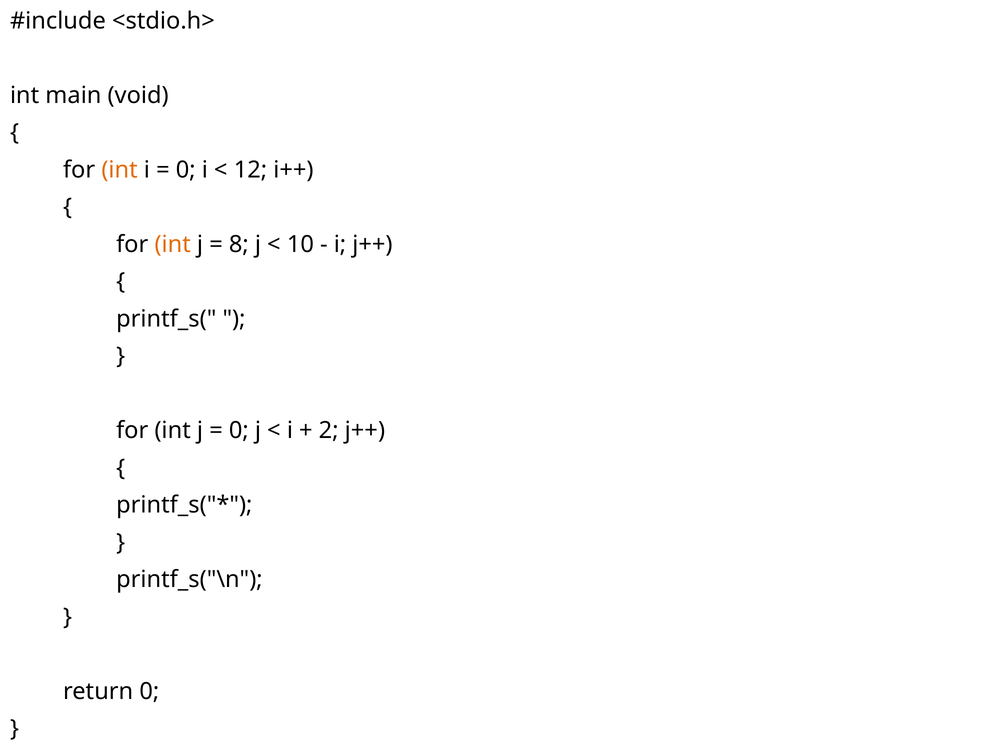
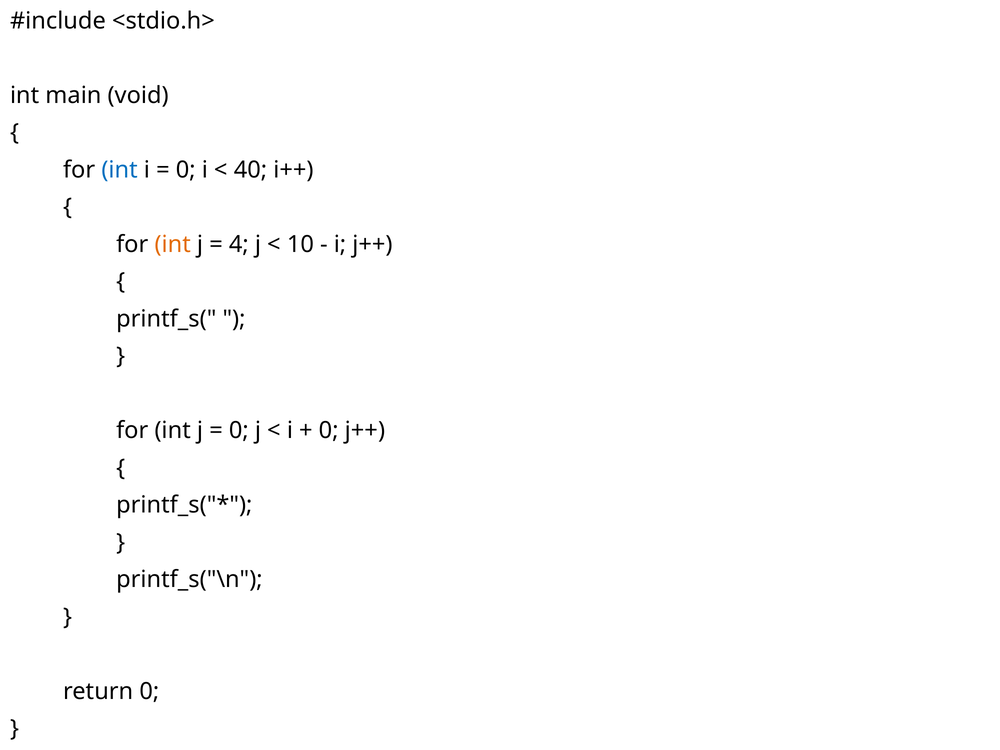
int at (120, 170) colour: orange -> blue
12: 12 -> 40
8: 8 -> 4
2 at (329, 431): 2 -> 0
